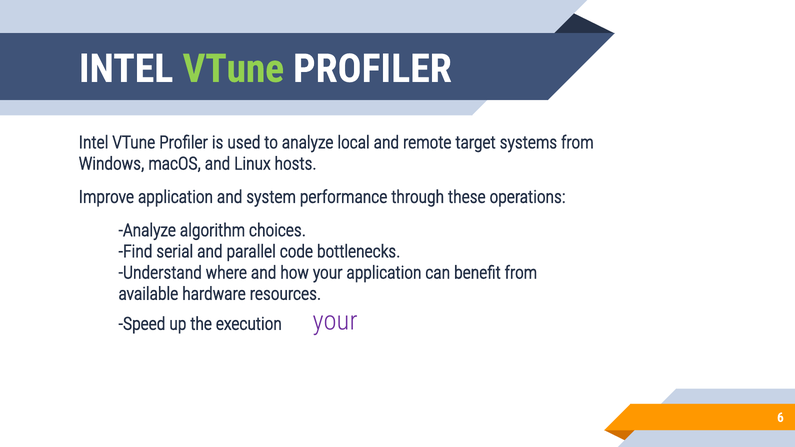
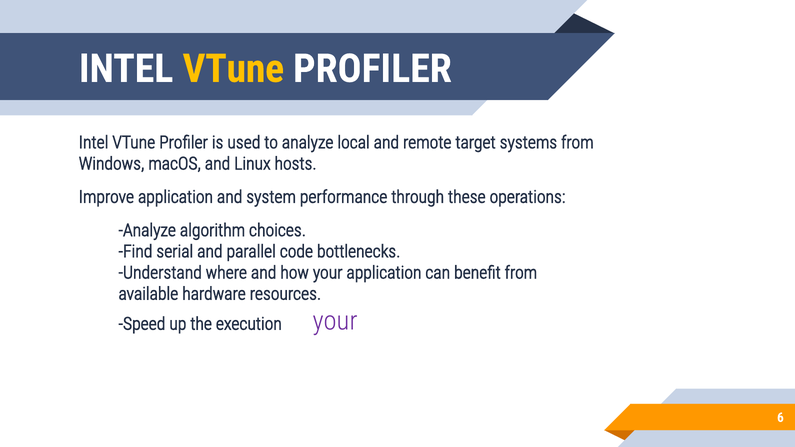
VTune at (233, 69) colour: light green -> yellow
